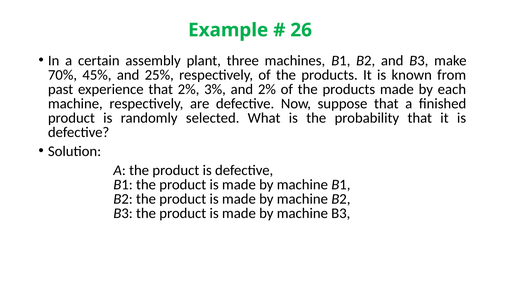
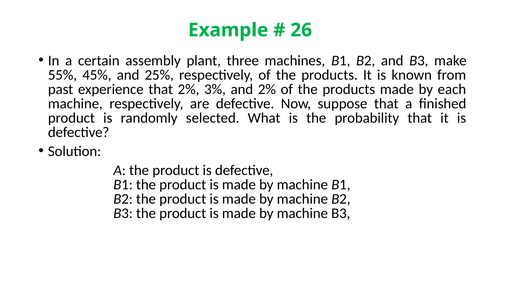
70%: 70% -> 55%
